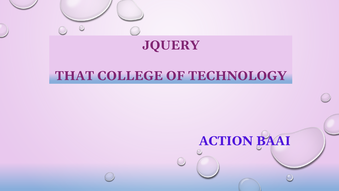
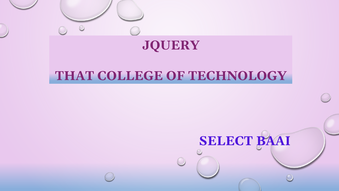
ACTION: ACTION -> SELECT
